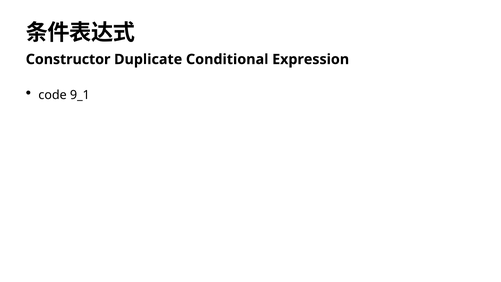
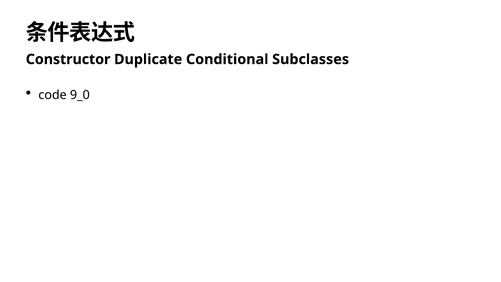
Expression: Expression -> Subclasses
9_1: 9_1 -> 9_0
